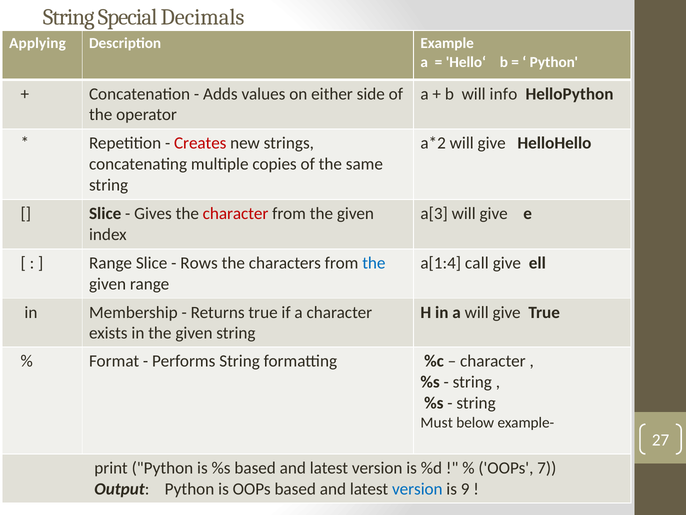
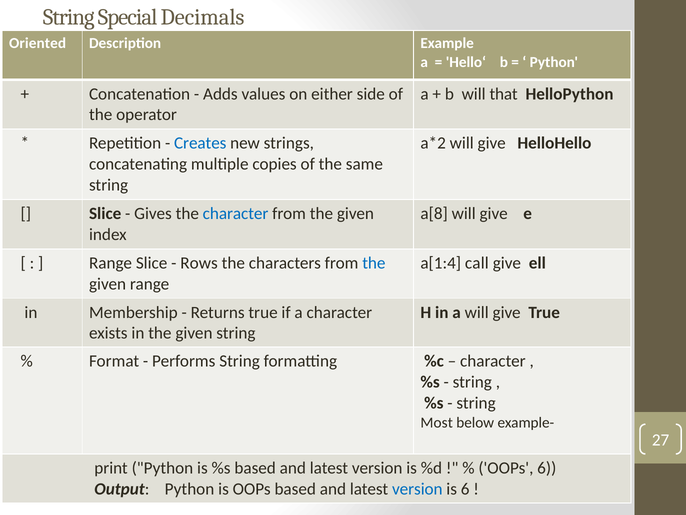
Applying: Applying -> Oriented
info: info -> that
Creates colour: red -> blue
character at (236, 213) colour: red -> blue
a[3: a[3 -> a[8
Must: Must -> Most
OOPs 7: 7 -> 6
is 9: 9 -> 6
